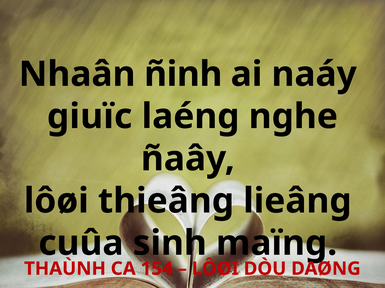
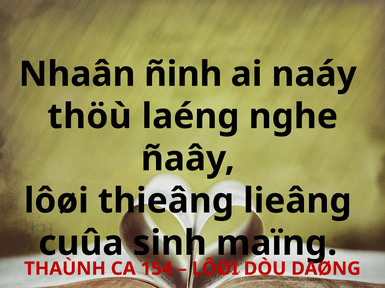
giuïc: giuïc -> thöù
